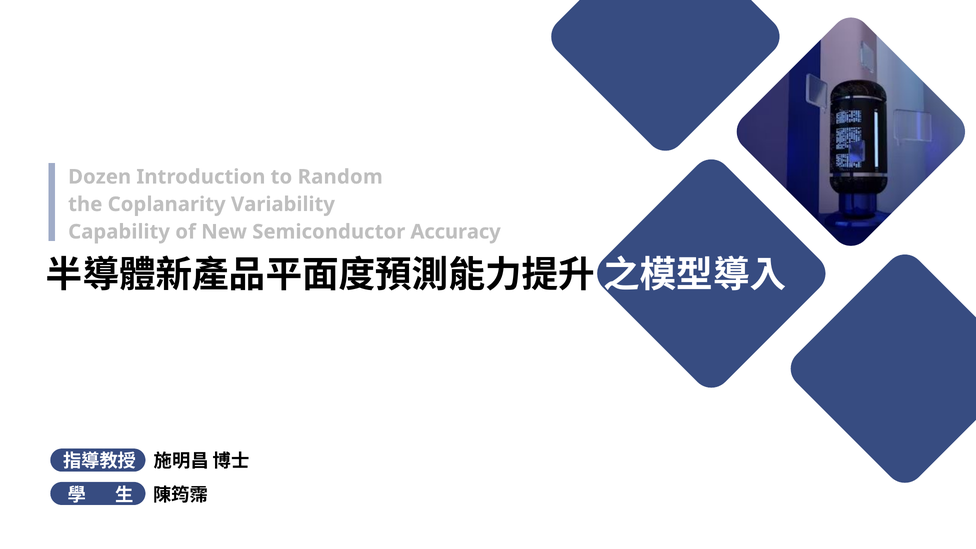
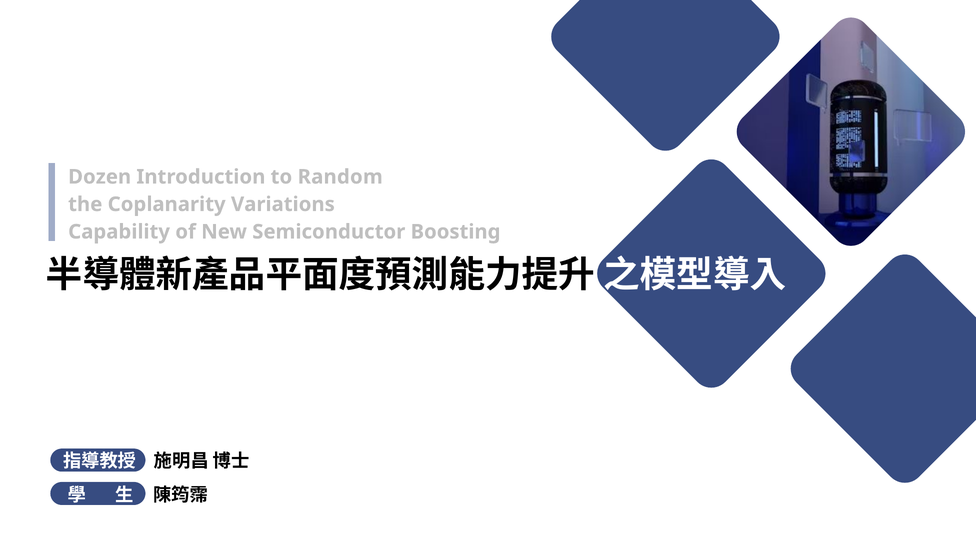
Variability: Variability -> Variations
Accuracy: Accuracy -> Boosting
